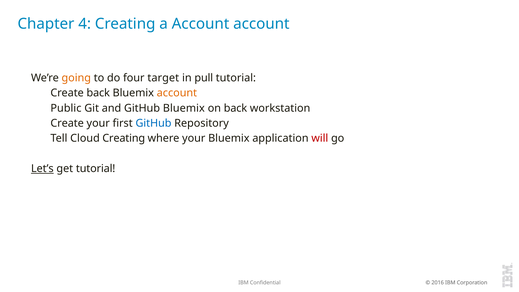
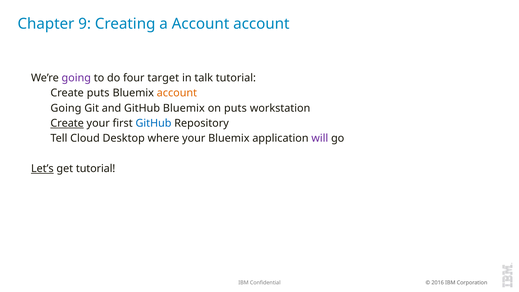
4: 4 -> 9
going at (76, 78) colour: orange -> purple
pull: pull -> talk
Create back: back -> puts
Public at (66, 108): Public -> Going
on back: back -> puts
Create at (67, 123) underline: none -> present
Cloud Creating: Creating -> Desktop
will colour: red -> purple
